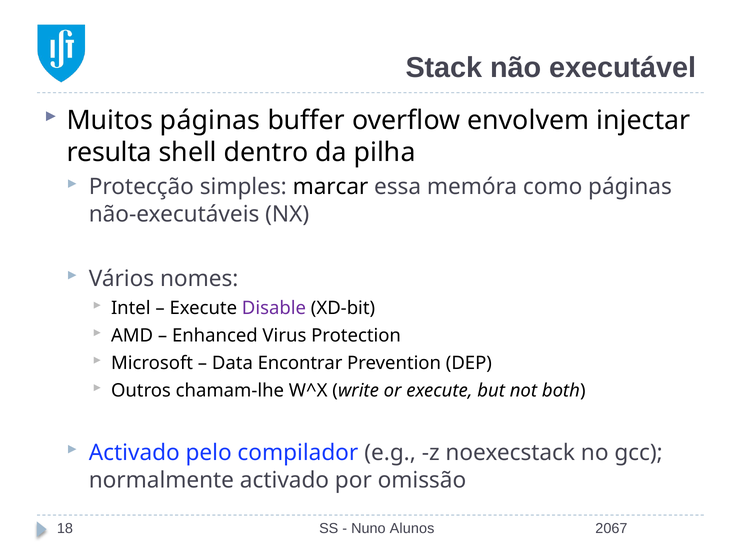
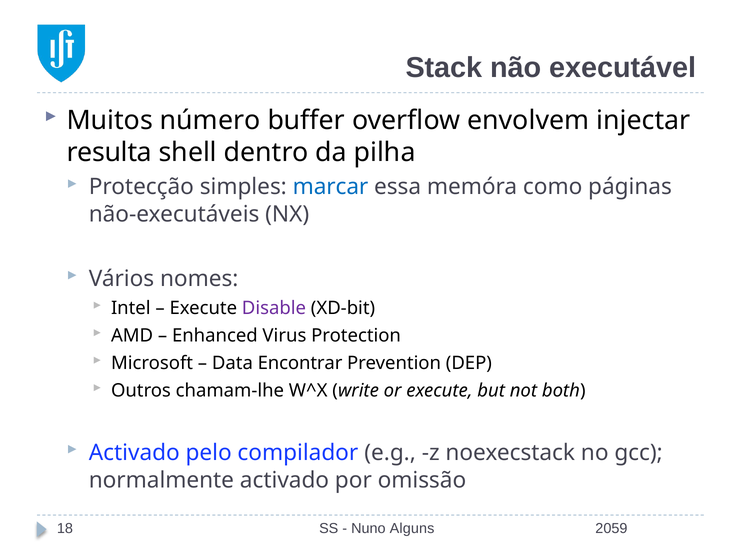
Muitos páginas: páginas -> número
marcar colour: black -> blue
Alunos: Alunos -> Alguns
2067: 2067 -> 2059
